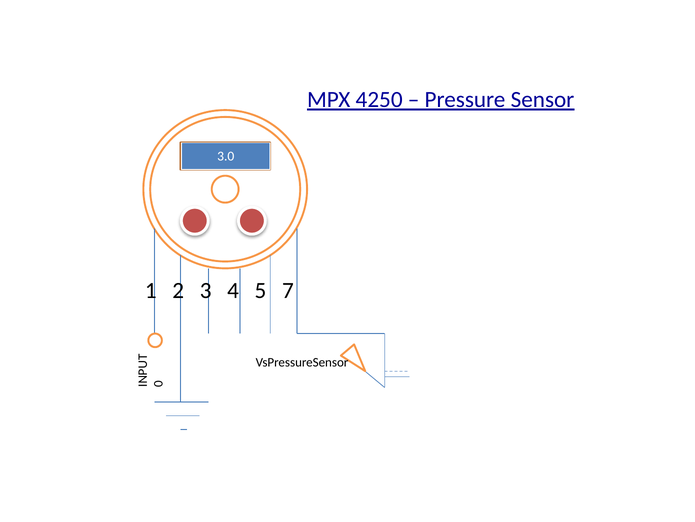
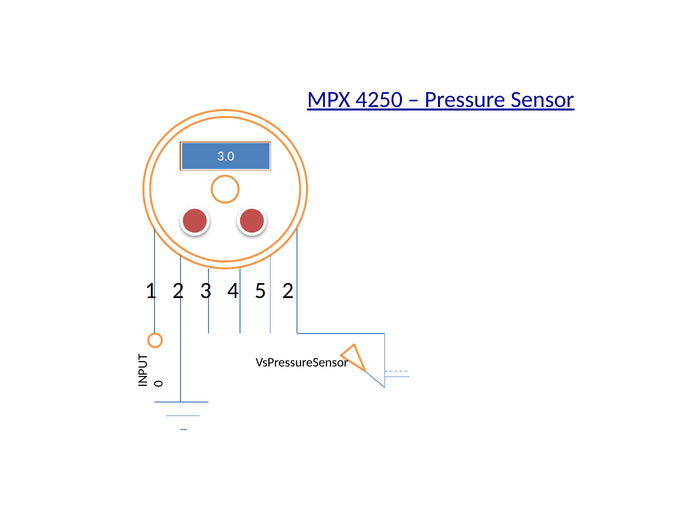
5 7: 7 -> 2
